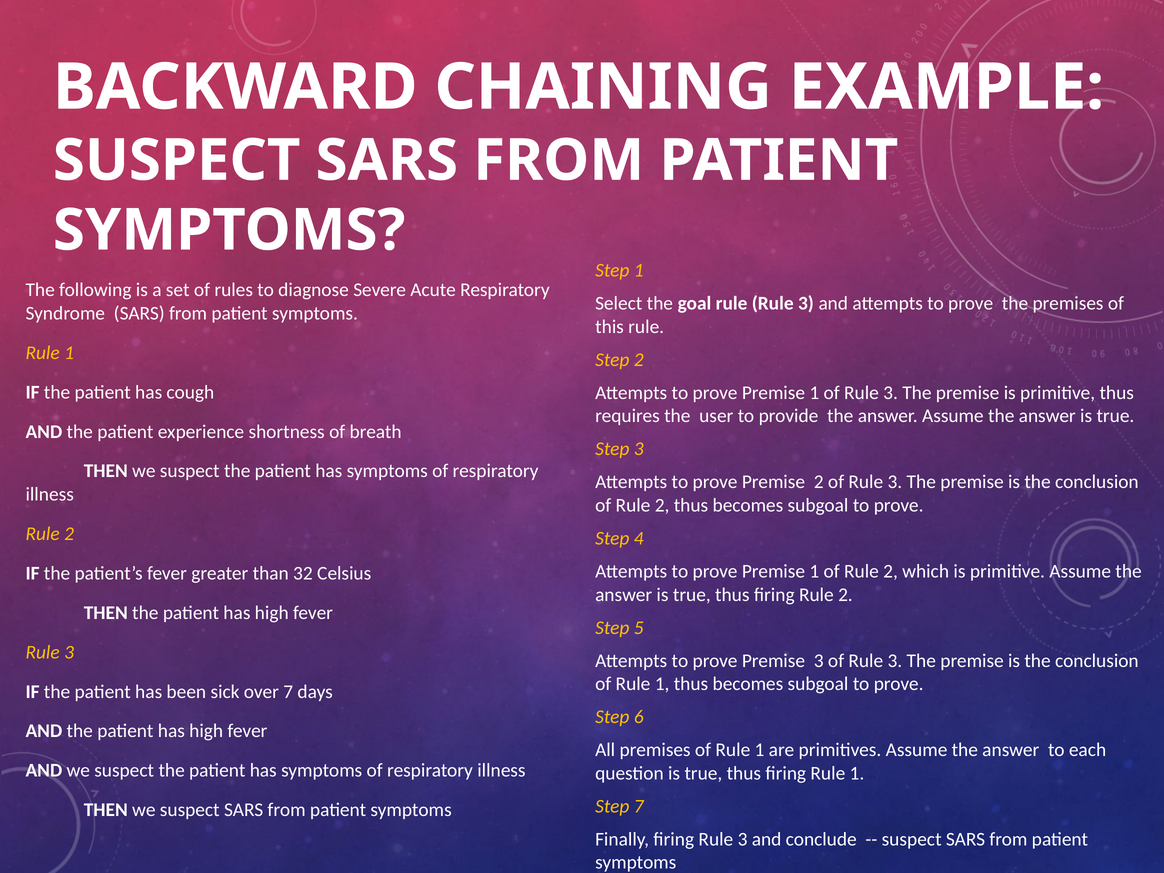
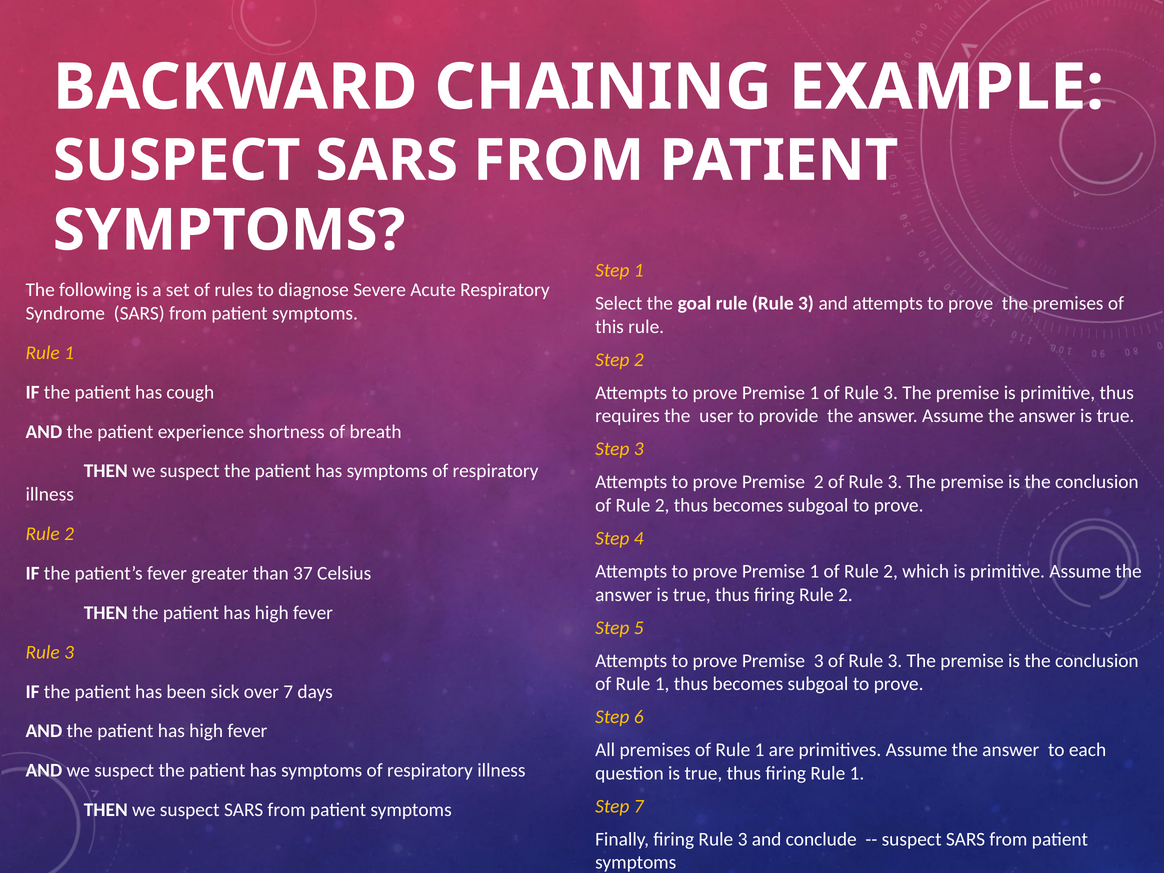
32: 32 -> 37
